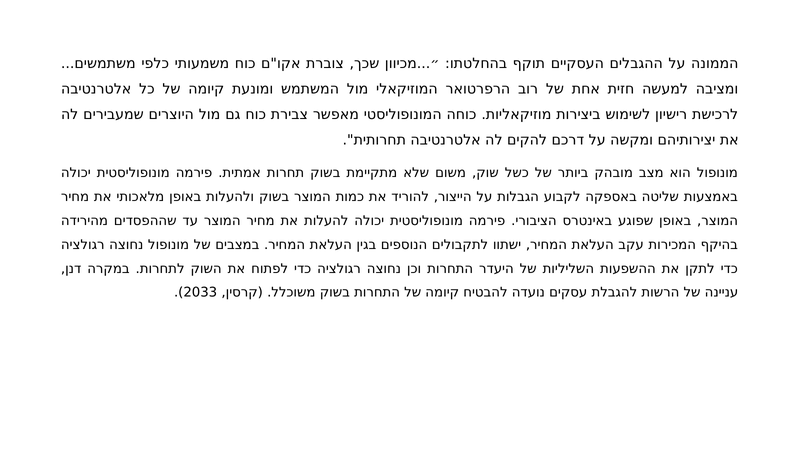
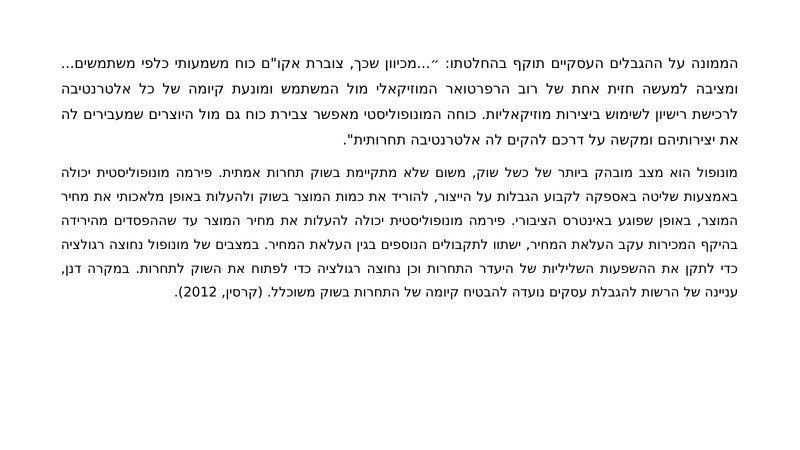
2033: 2033 -> 2012
